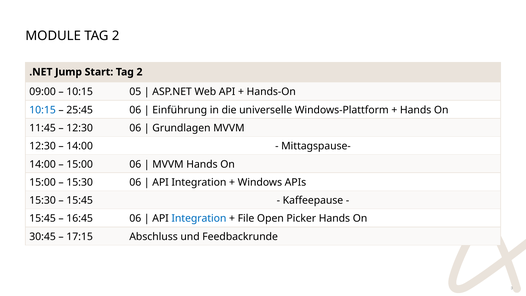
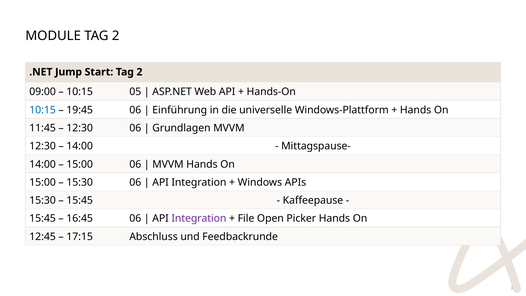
25:45: 25:45 -> 19:45
Integration at (199, 219) colour: blue -> purple
30:45: 30:45 -> 12:45
